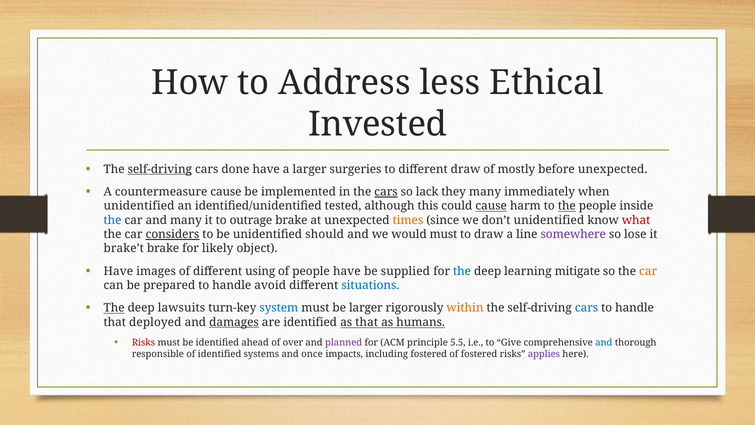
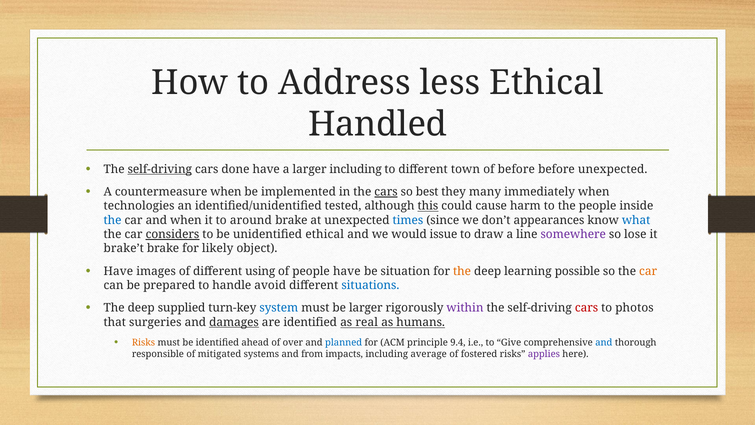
Invested: Invested -> Handled
larger surgeries: surgeries -> including
different draw: draw -> town
of mostly: mostly -> before
countermeasure cause: cause -> when
lack: lack -> best
unidentified at (139, 206): unidentified -> technologies
this underline: none -> present
cause at (491, 206) underline: present -> none
the at (567, 206) underline: present -> none
and many: many -> when
outrage: outrage -> around
times colour: orange -> blue
don’t unidentified: unidentified -> appearances
what colour: red -> blue
unidentified should: should -> ethical
would must: must -> issue
supplied: supplied -> situation
the at (462, 271) colour: blue -> orange
mitigate: mitigate -> possible
The at (114, 308) underline: present -> none
lawsuits: lawsuits -> supplied
within colour: orange -> purple
cars at (587, 308) colour: blue -> red
handle at (635, 308): handle -> photos
deployed: deployed -> surgeries
as that: that -> real
Risks at (143, 342) colour: red -> orange
planned colour: purple -> blue
5.5: 5.5 -> 9.4
of identified: identified -> mitigated
once: once -> from
including fostered: fostered -> average
